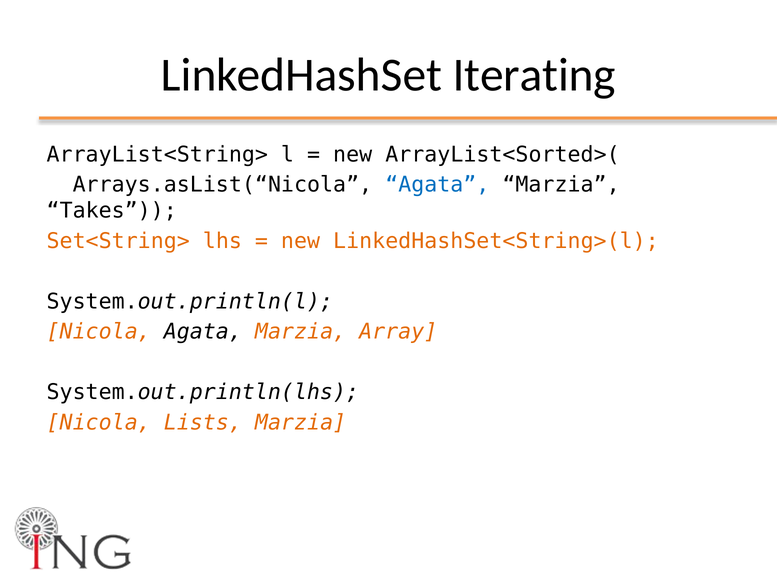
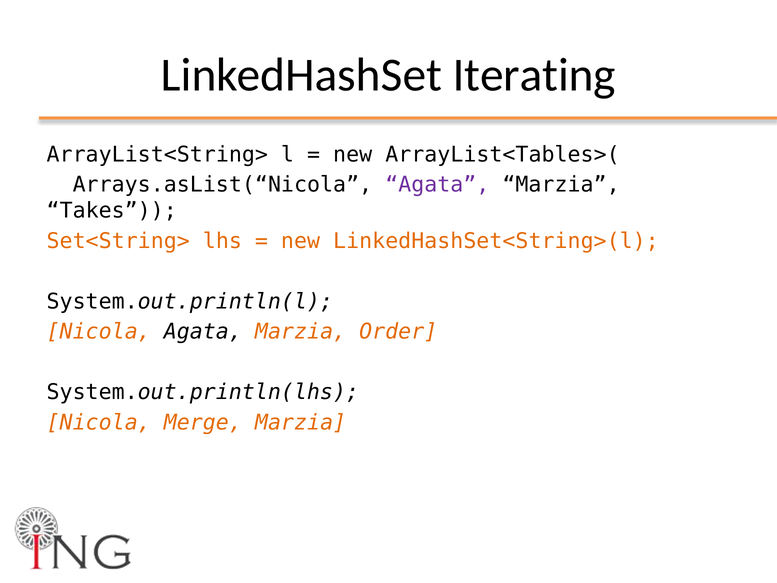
ArrayList<Sorted>(: ArrayList<Sorted>( -> ArrayList<Tables>(
Agata at (437, 185) colour: blue -> purple
Array: Array -> Order
Lists: Lists -> Merge
